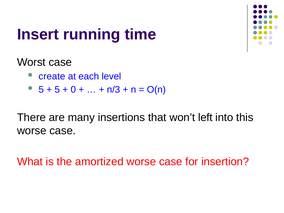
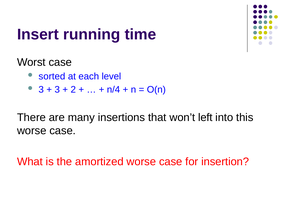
create: create -> sorted
5 at (41, 90): 5 -> 3
5 at (57, 90): 5 -> 3
0: 0 -> 2
n/3: n/3 -> n/4
